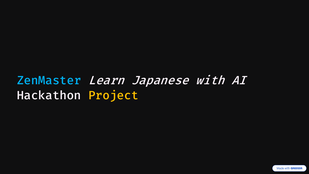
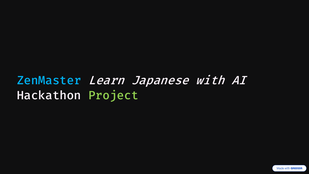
Project colour: yellow -> light green
